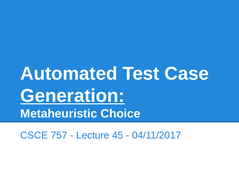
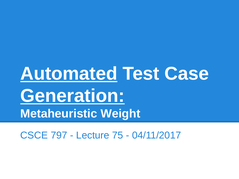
Automated underline: none -> present
Choice: Choice -> Weight
757: 757 -> 797
45: 45 -> 75
